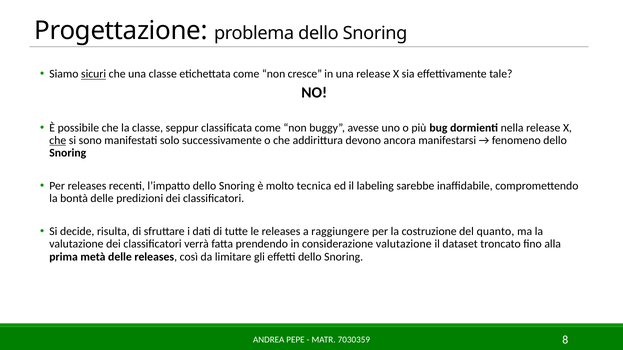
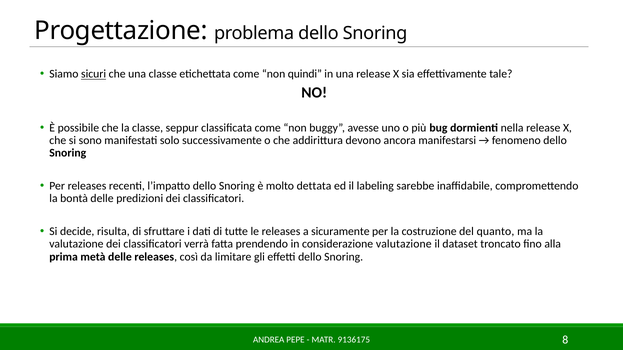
cresce: cresce -> quindi
che at (58, 141) underline: present -> none
tecnica: tecnica -> dettata
raggiungere: raggiungere -> sicuramente
7030359: 7030359 -> 9136175
